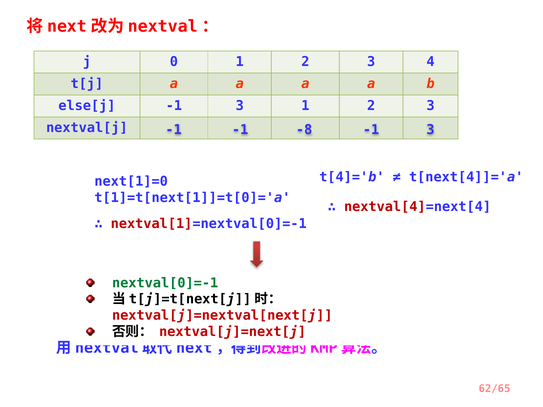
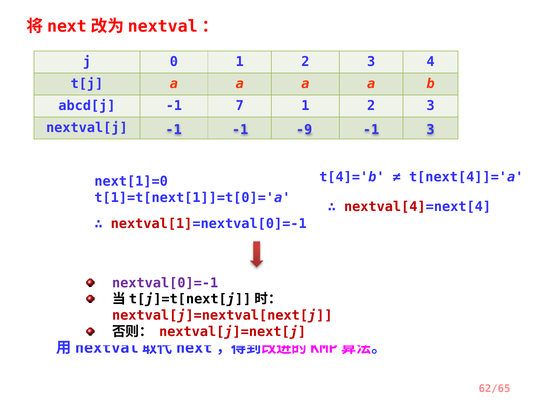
else[j: else[j -> abcd[j
3 at (240, 106): 3 -> 7
-8: -8 -> -9
nextval[0]=-1 colour: green -> purple
